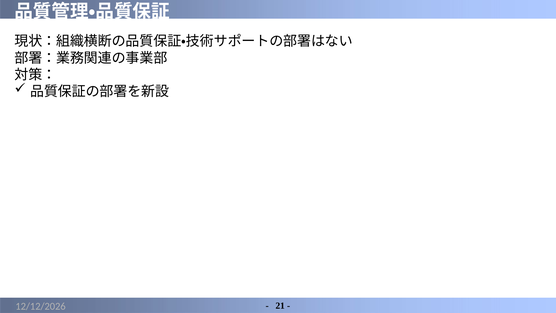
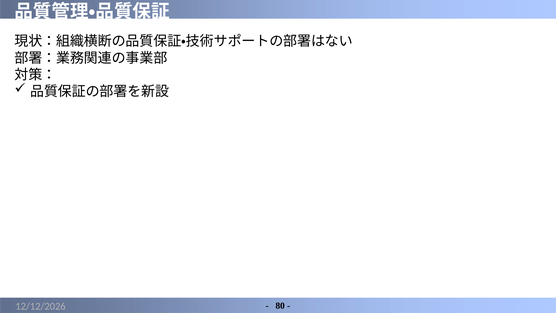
21: 21 -> 80
